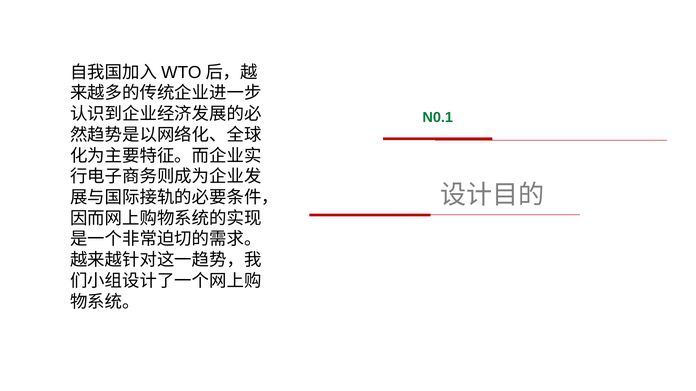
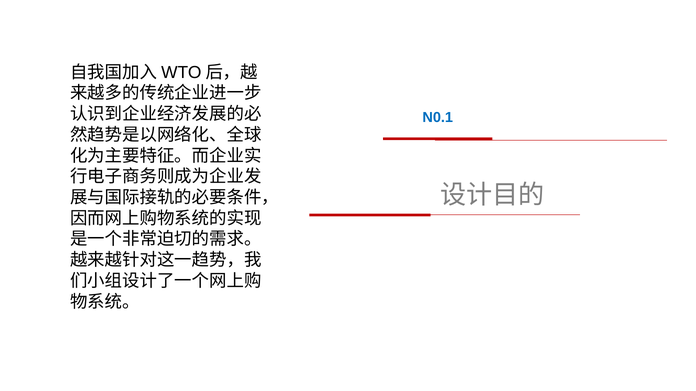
N0.1 colour: green -> blue
